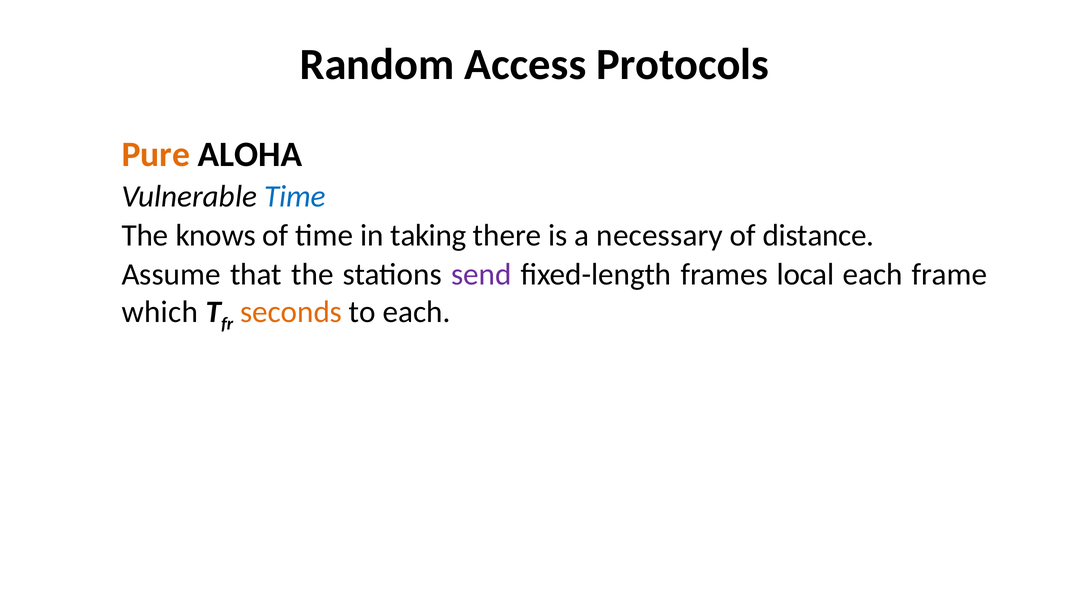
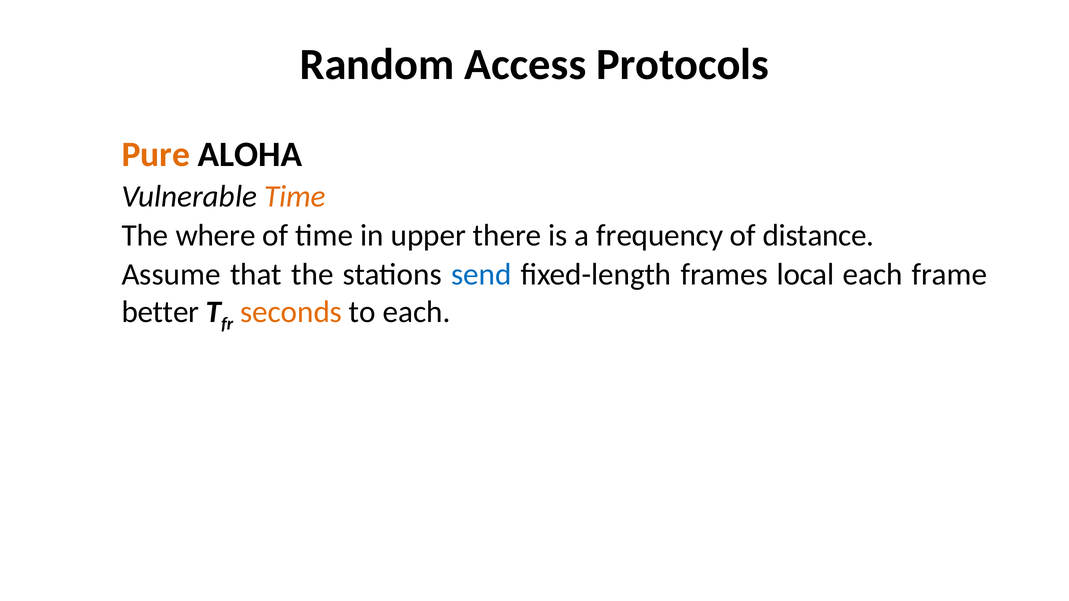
Time at (295, 196) colour: blue -> orange
knows: knows -> where
taking: taking -> upper
necessary: necessary -> frequency
send colour: purple -> blue
which: which -> better
